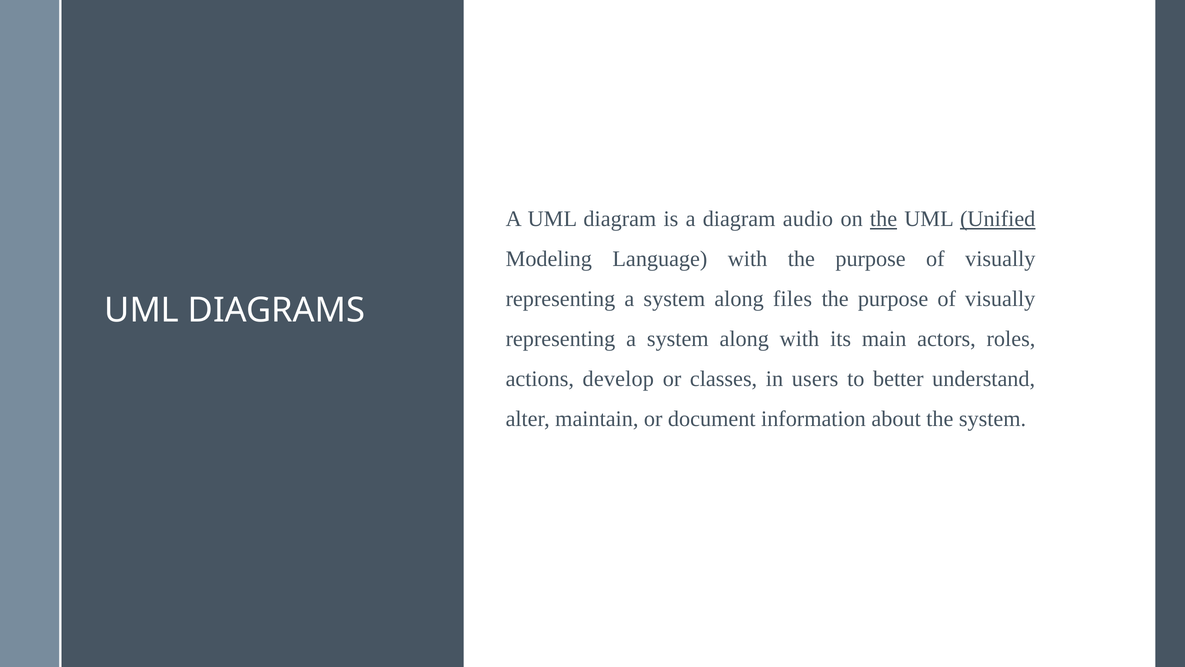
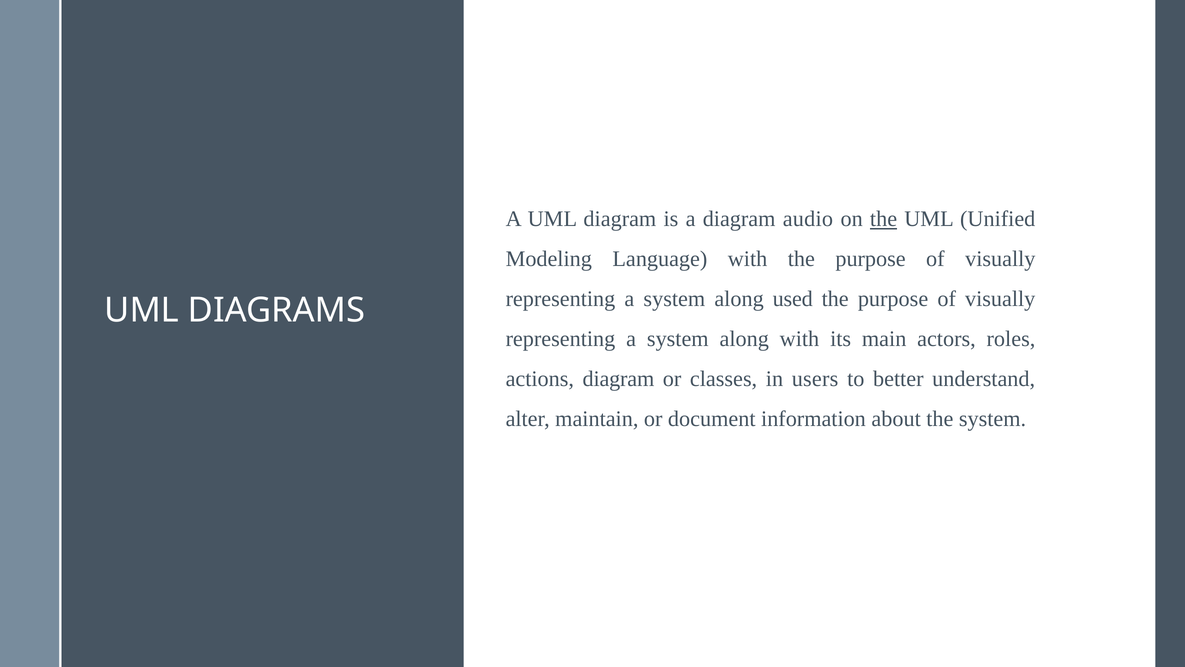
Unified underline: present -> none
files: files -> used
actions develop: develop -> diagram
